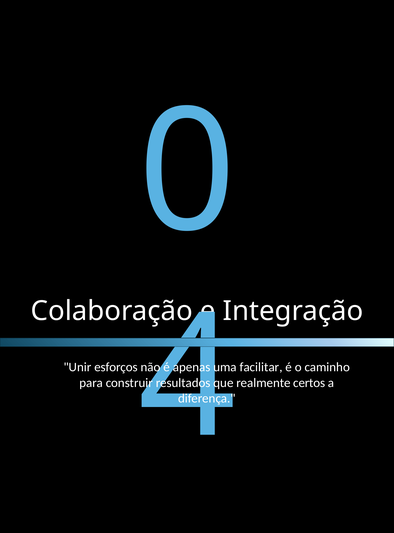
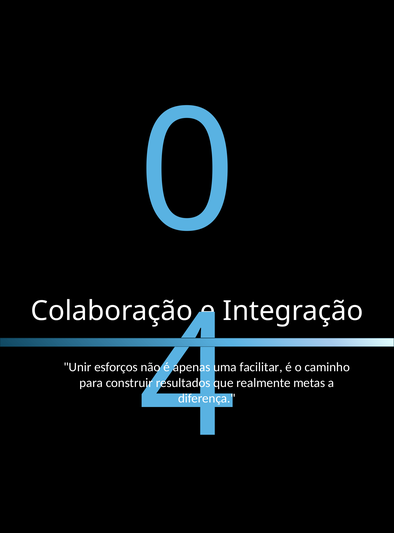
certos: certos -> metas
